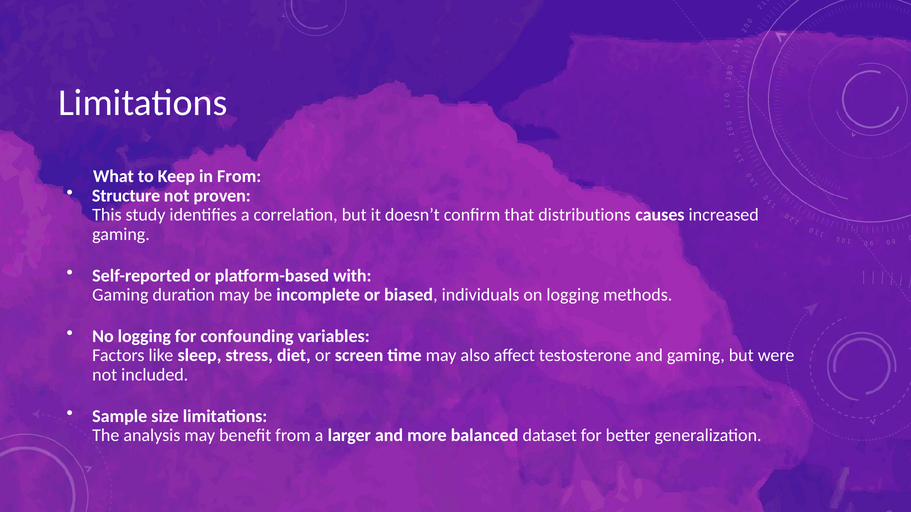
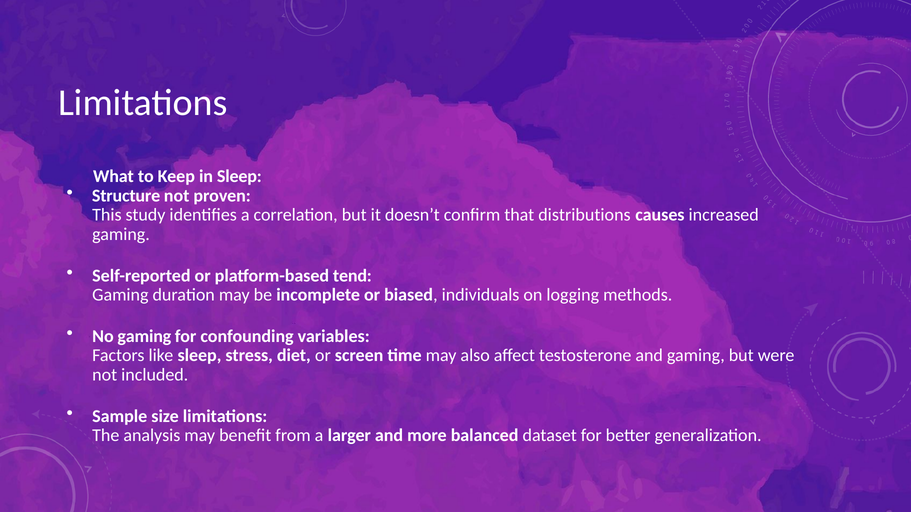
in From: From -> Sleep
with: with -> tend
No logging: logging -> gaming
